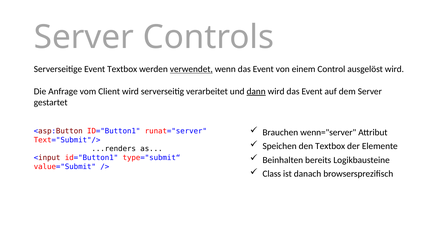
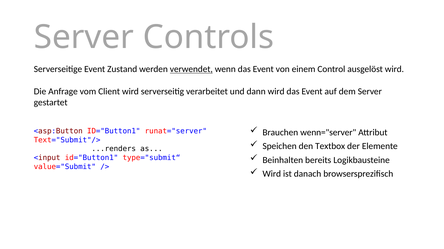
Event Textbox: Textbox -> Zustand
dann underline: present -> none
Class at (272, 174): Class -> Wird
